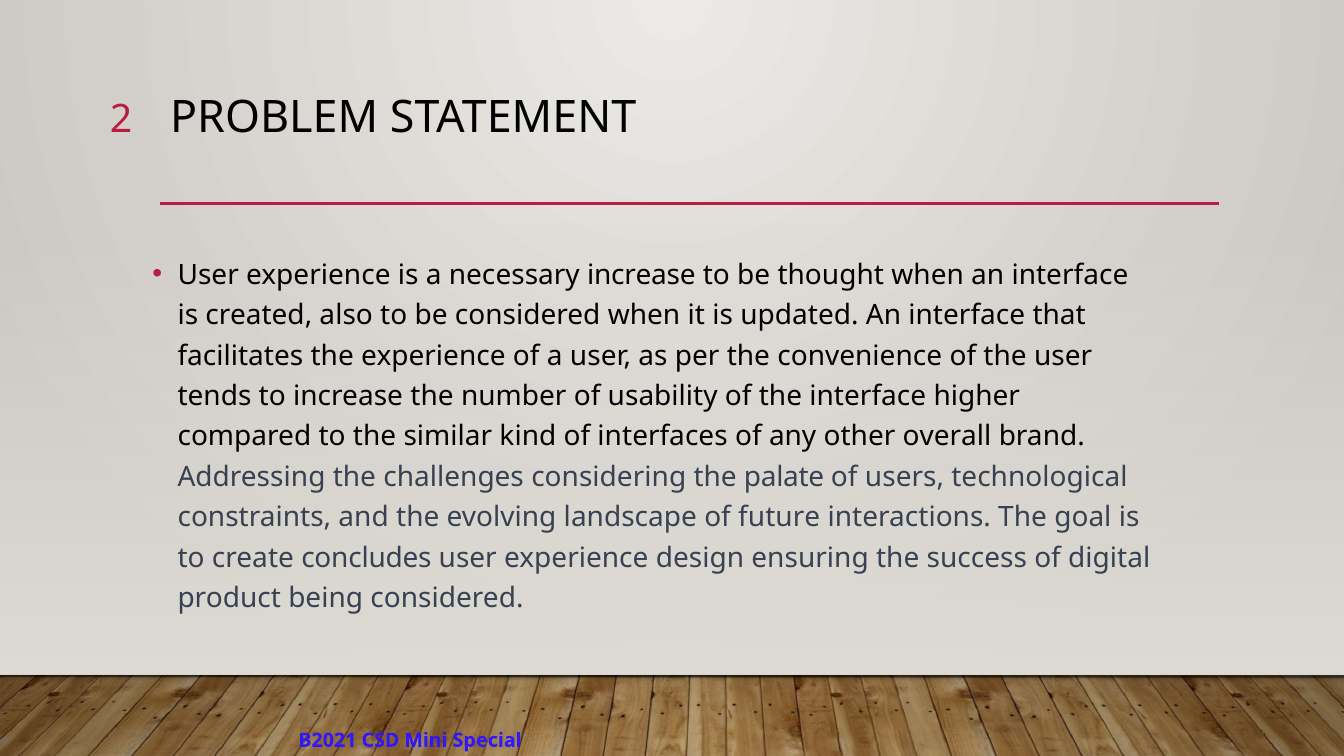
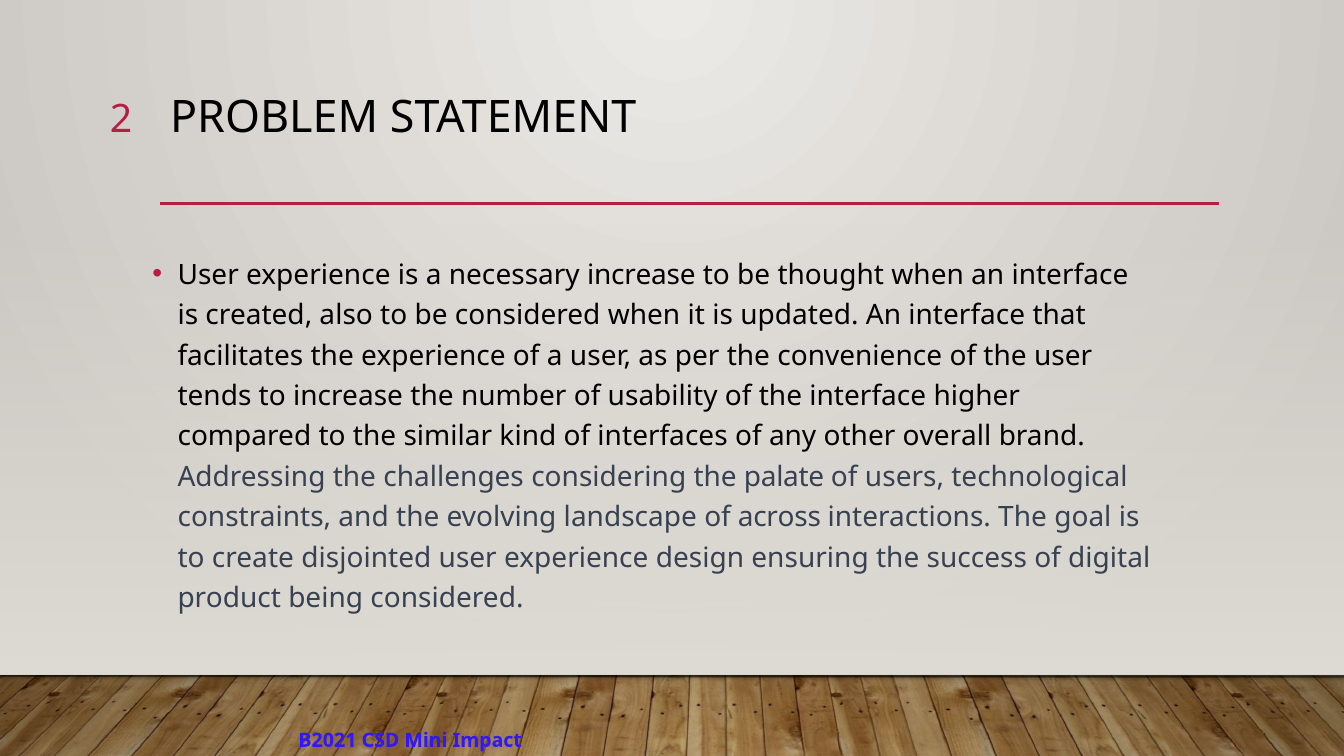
future: future -> across
concludes: concludes -> disjointed
Special: Special -> Impact
